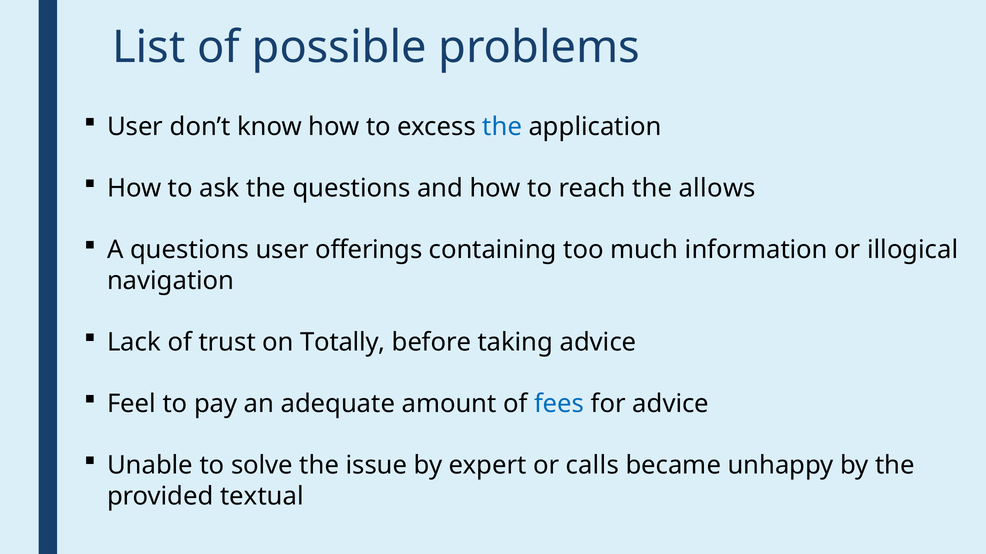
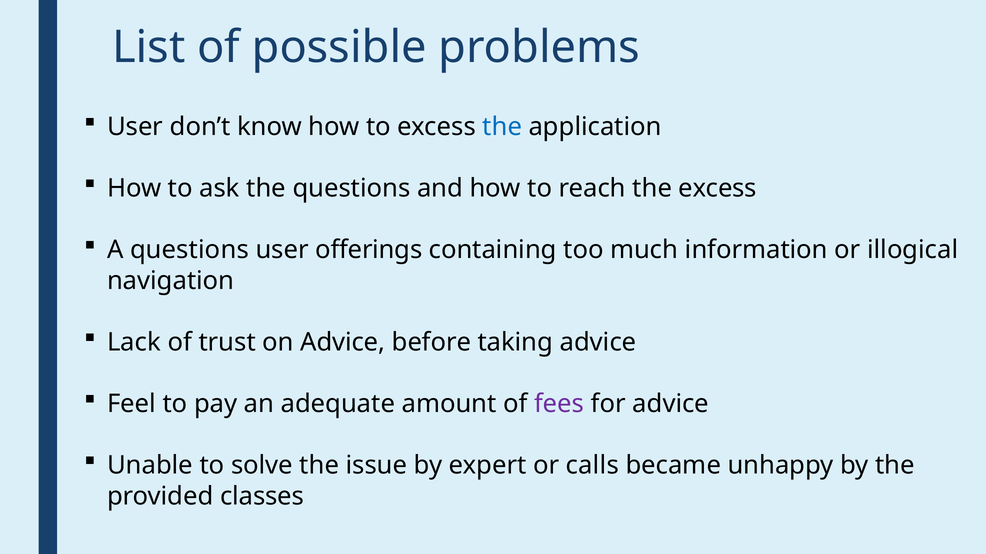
the allows: allows -> excess
on Totally: Totally -> Advice
fees colour: blue -> purple
textual: textual -> classes
